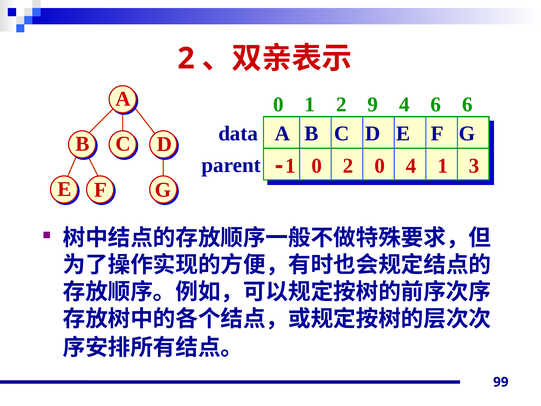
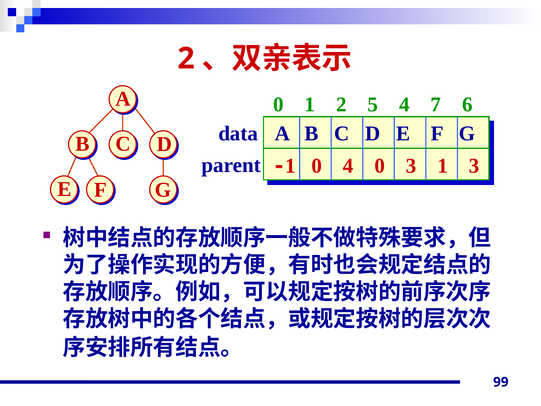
9: 9 -> 5
4 6: 6 -> 7
0 2: 2 -> 4
0 4: 4 -> 3
